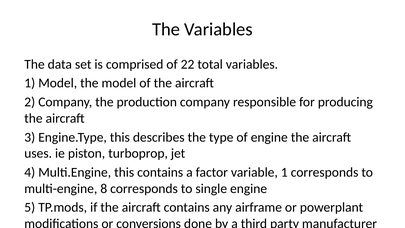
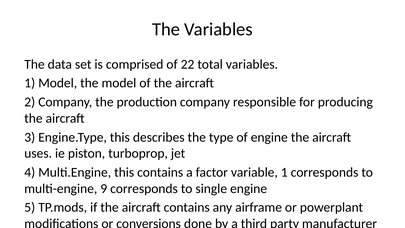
multi-engine 8: 8 -> 9
